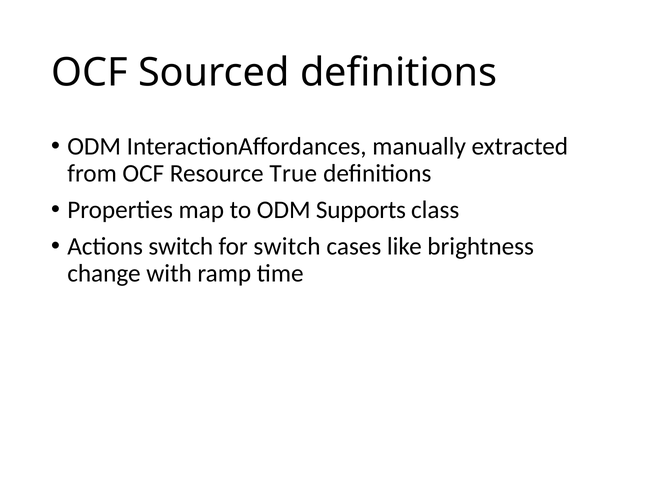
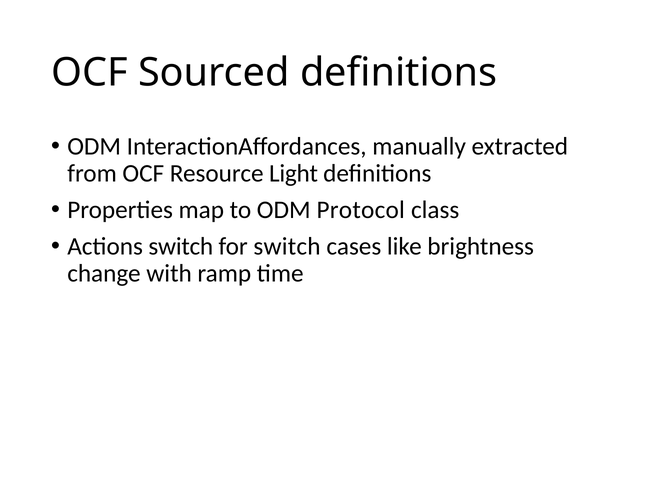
True: True -> Light
Supports: Supports -> Protocol
